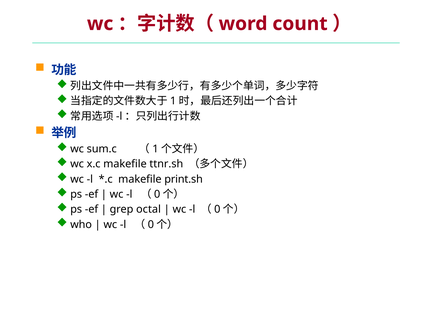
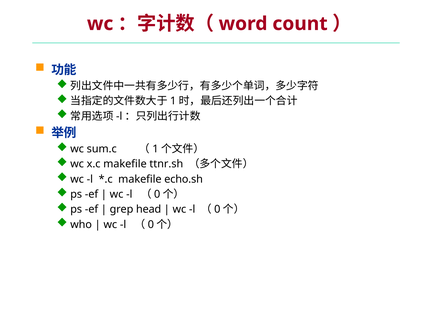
print.sh: print.sh -> echo.sh
octal: octal -> head
